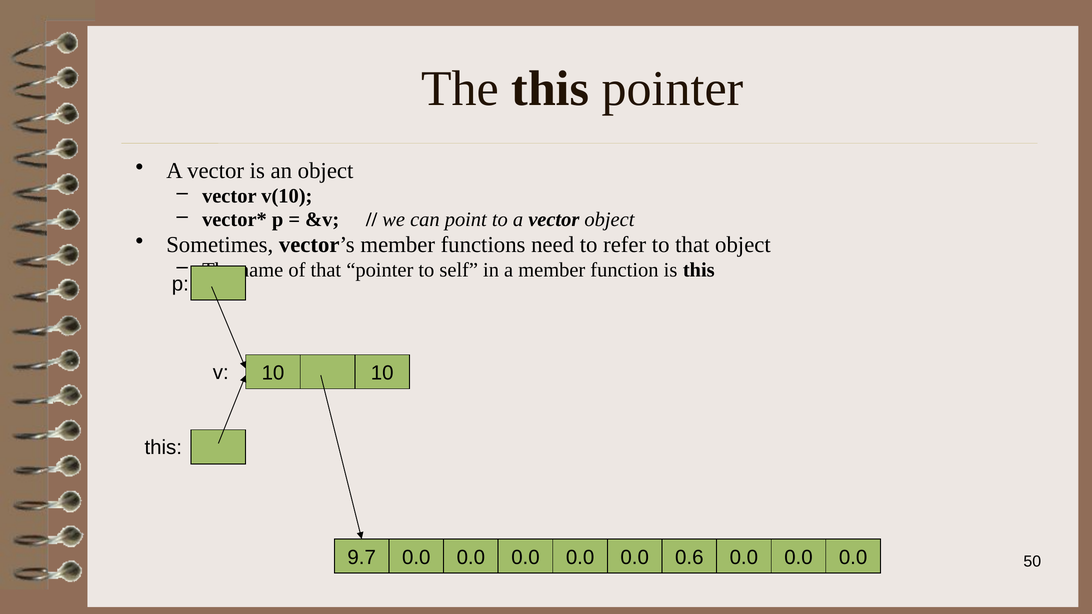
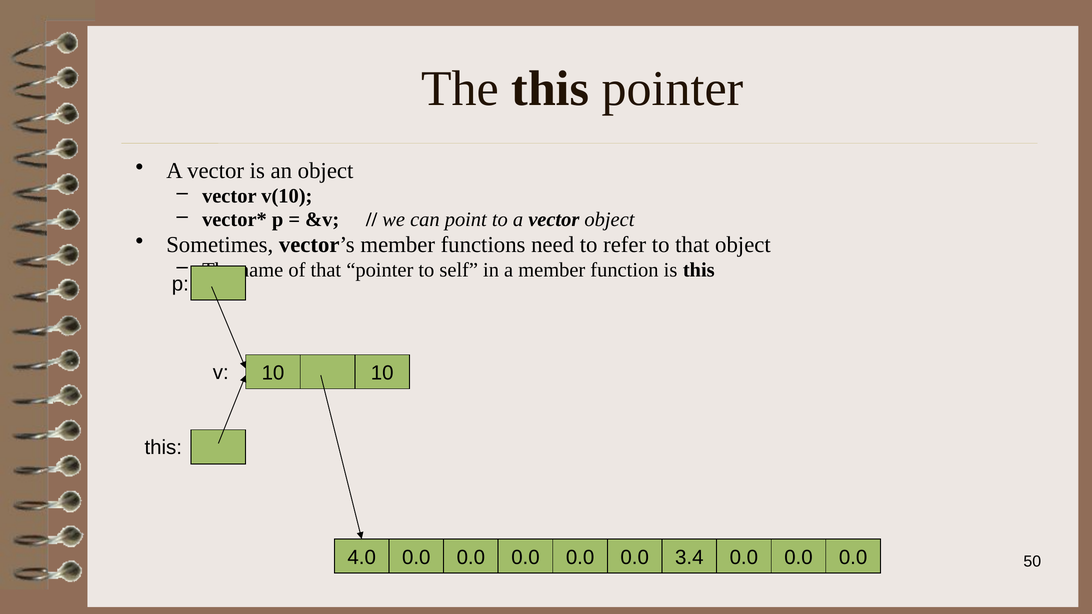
9.7: 9.7 -> 4.0
0.6: 0.6 -> 3.4
